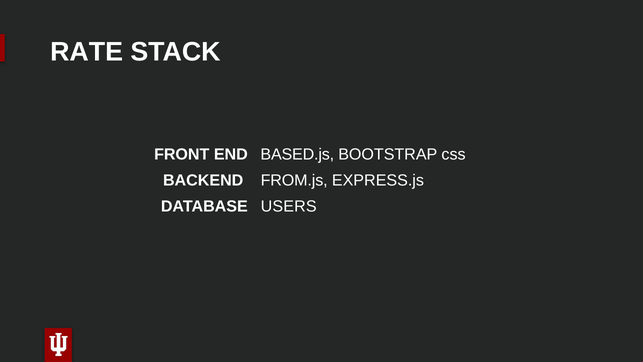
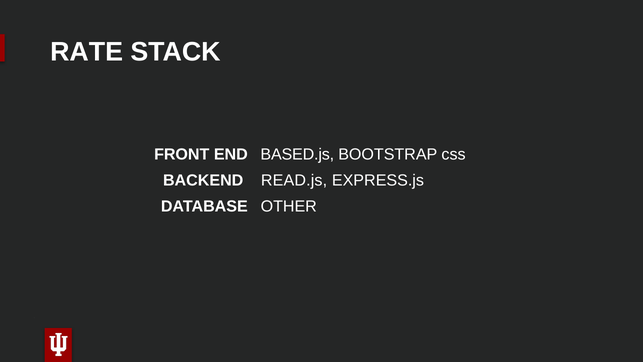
FROM.js: FROM.js -> READ.js
USERS: USERS -> OTHER
